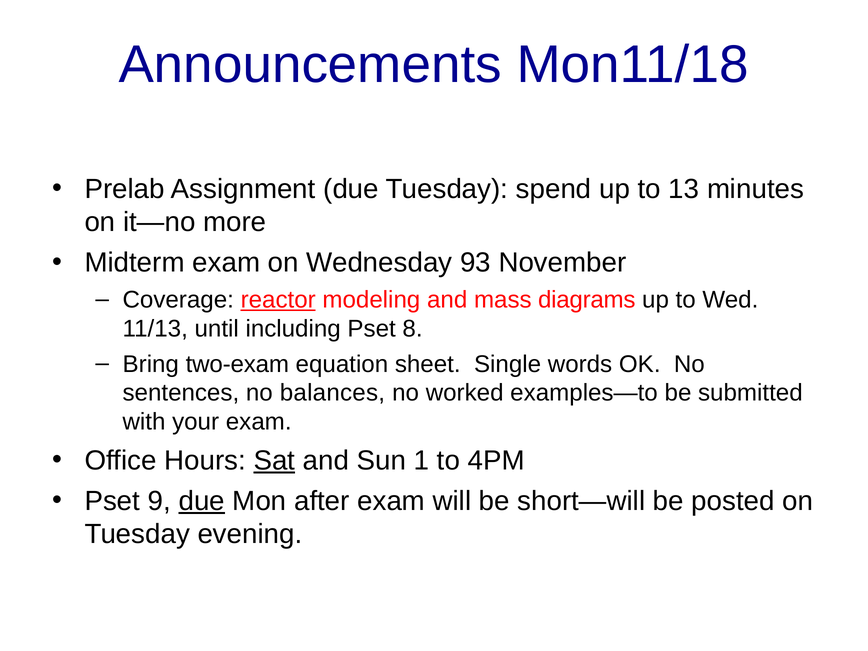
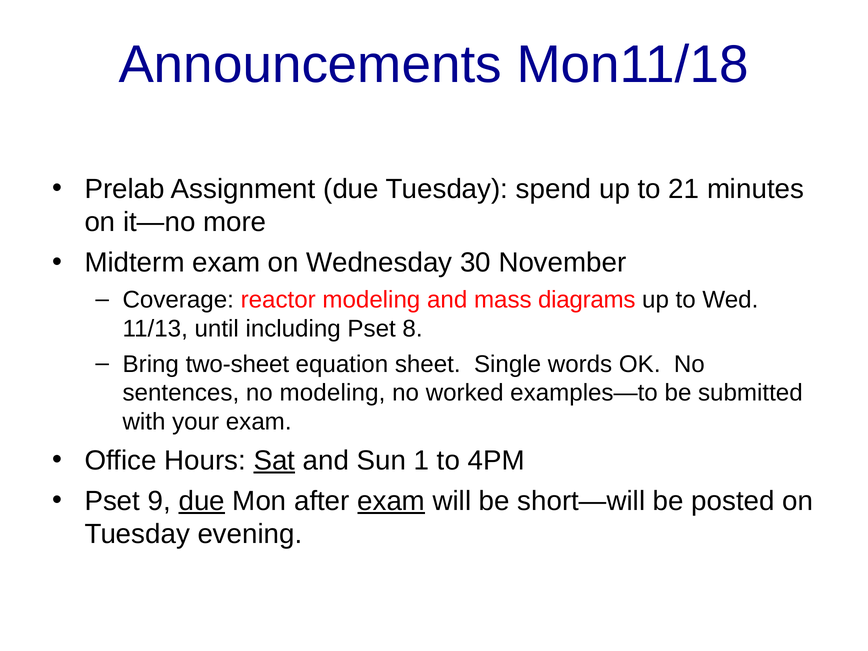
13: 13 -> 21
93: 93 -> 30
reactor underline: present -> none
two-exam: two-exam -> two-sheet
no balances: balances -> modeling
exam at (391, 501) underline: none -> present
